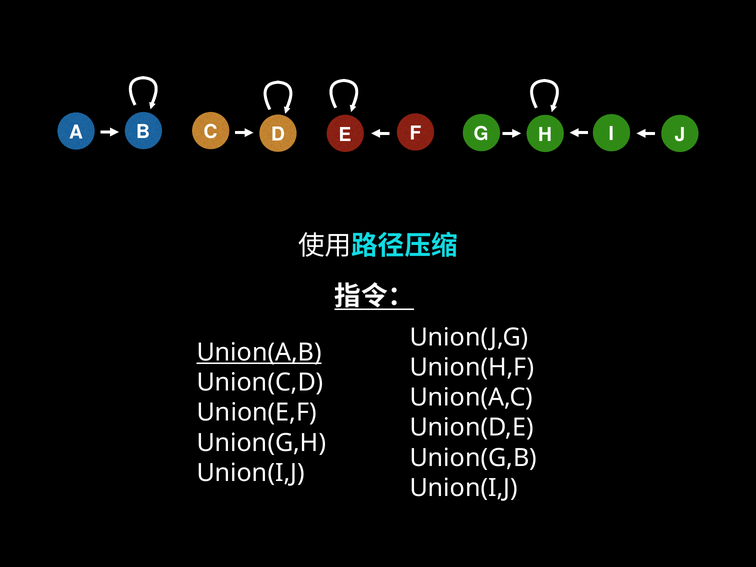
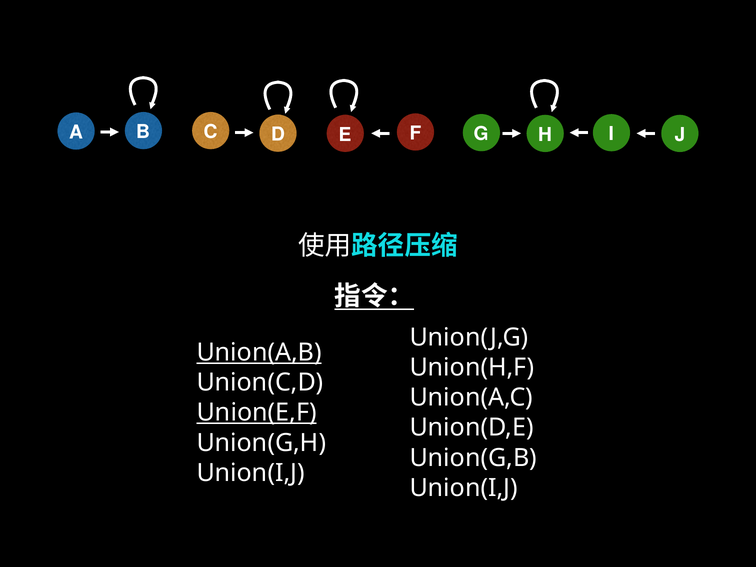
Union(E,F underline: none -> present
